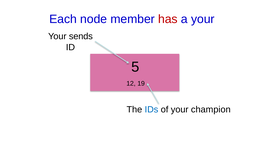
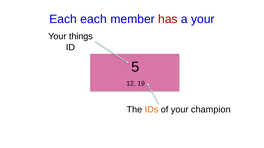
Each node: node -> each
sends: sends -> things
IDs colour: blue -> orange
